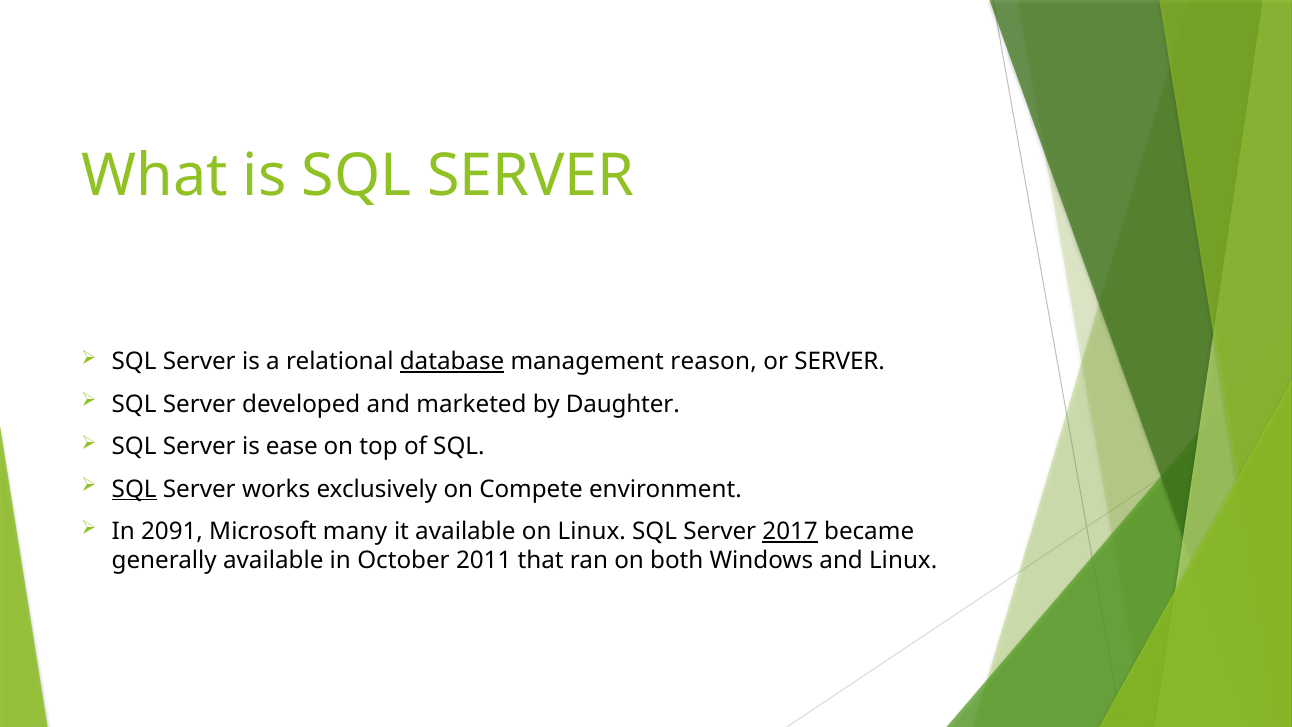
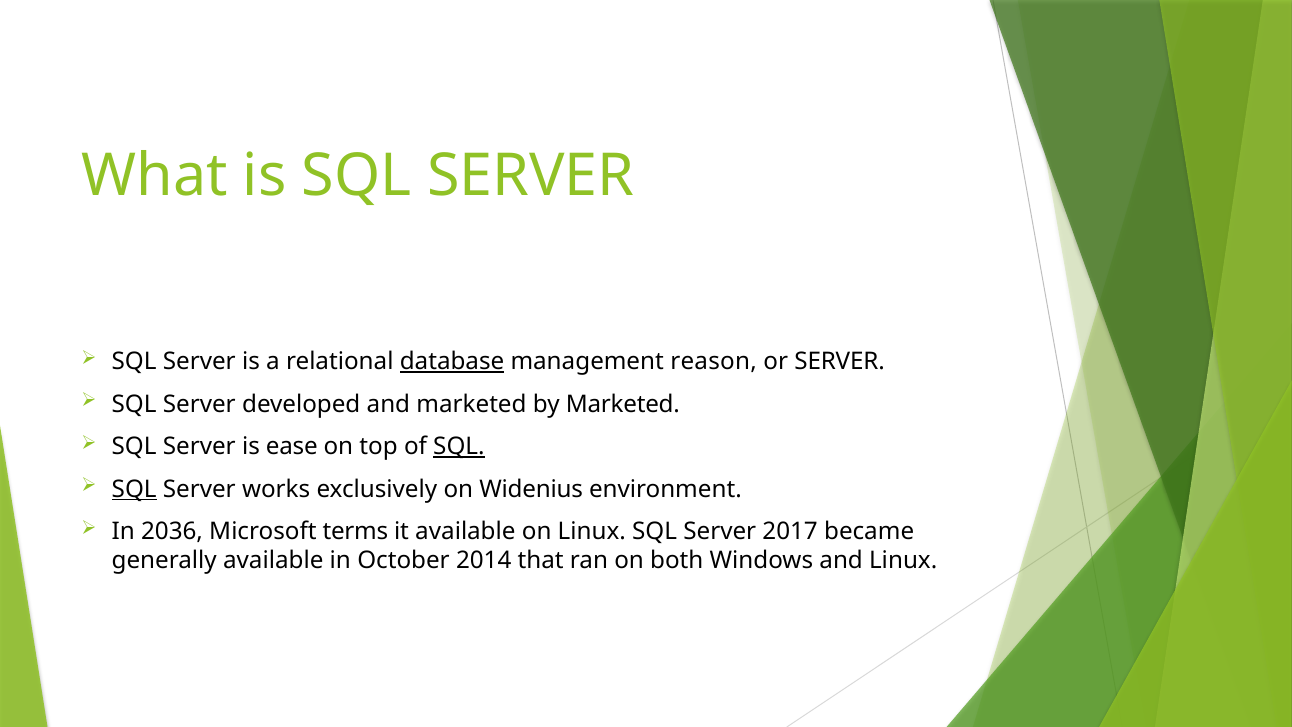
by Daughter: Daughter -> Marketed
SQL at (459, 446) underline: none -> present
Compete: Compete -> Widenius
2091: 2091 -> 2036
many: many -> terms
2017 underline: present -> none
2011: 2011 -> 2014
